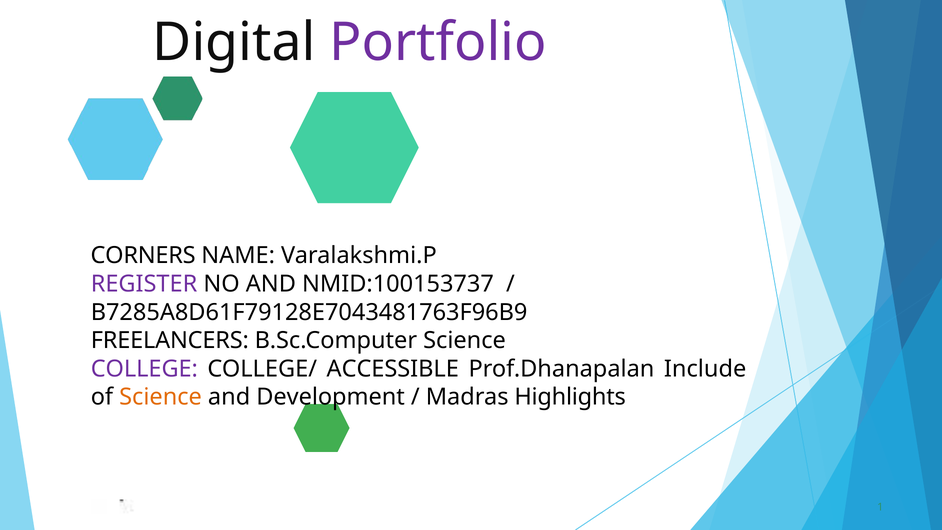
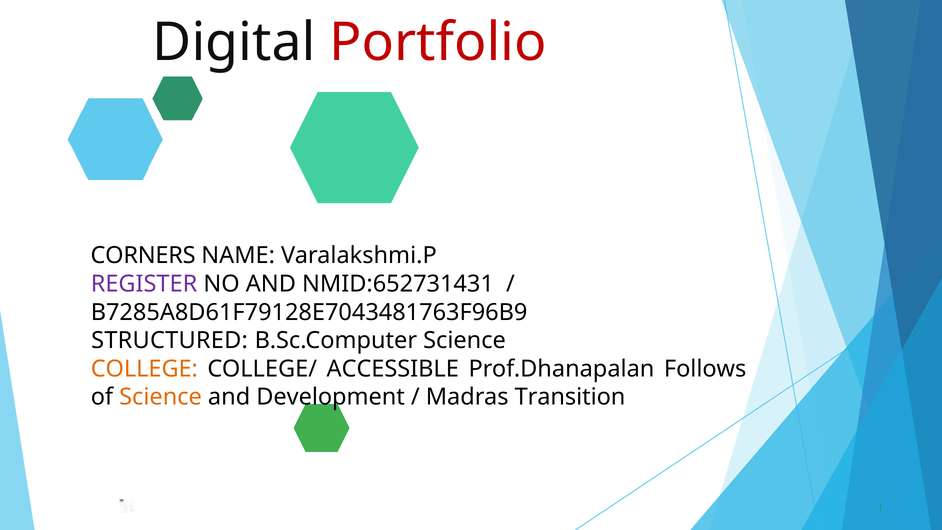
Portfolio colour: purple -> red
NMID:100153737: NMID:100153737 -> NMID:652731431
FREELANCERS: FREELANCERS -> STRUCTURED
COLLEGE colour: purple -> orange
Include: Include -> Follows
Highlights: Highlights -> Transition
